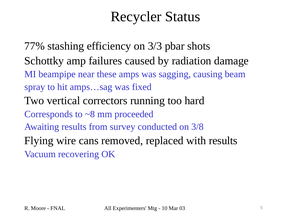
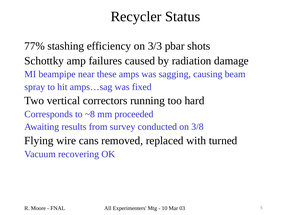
with results: results -> turned
